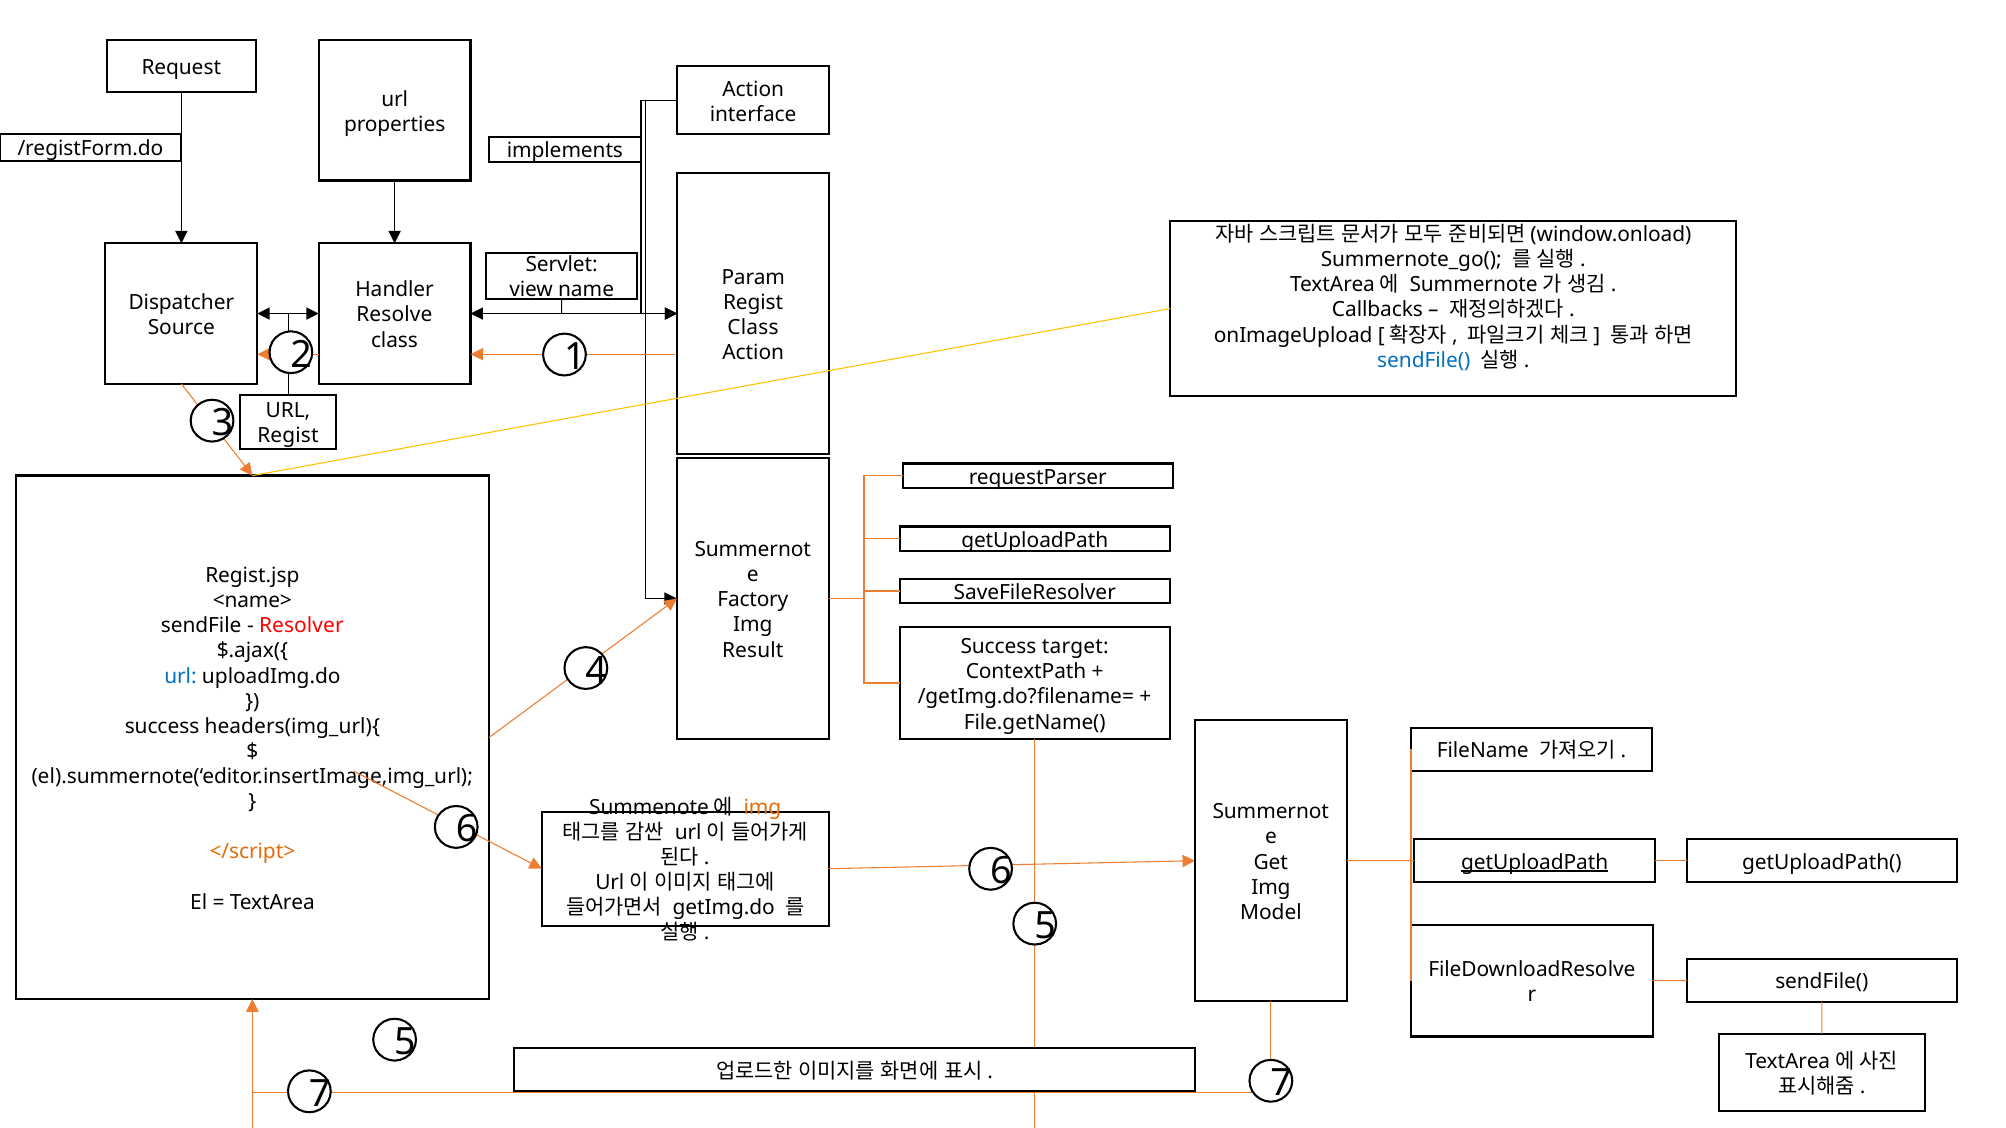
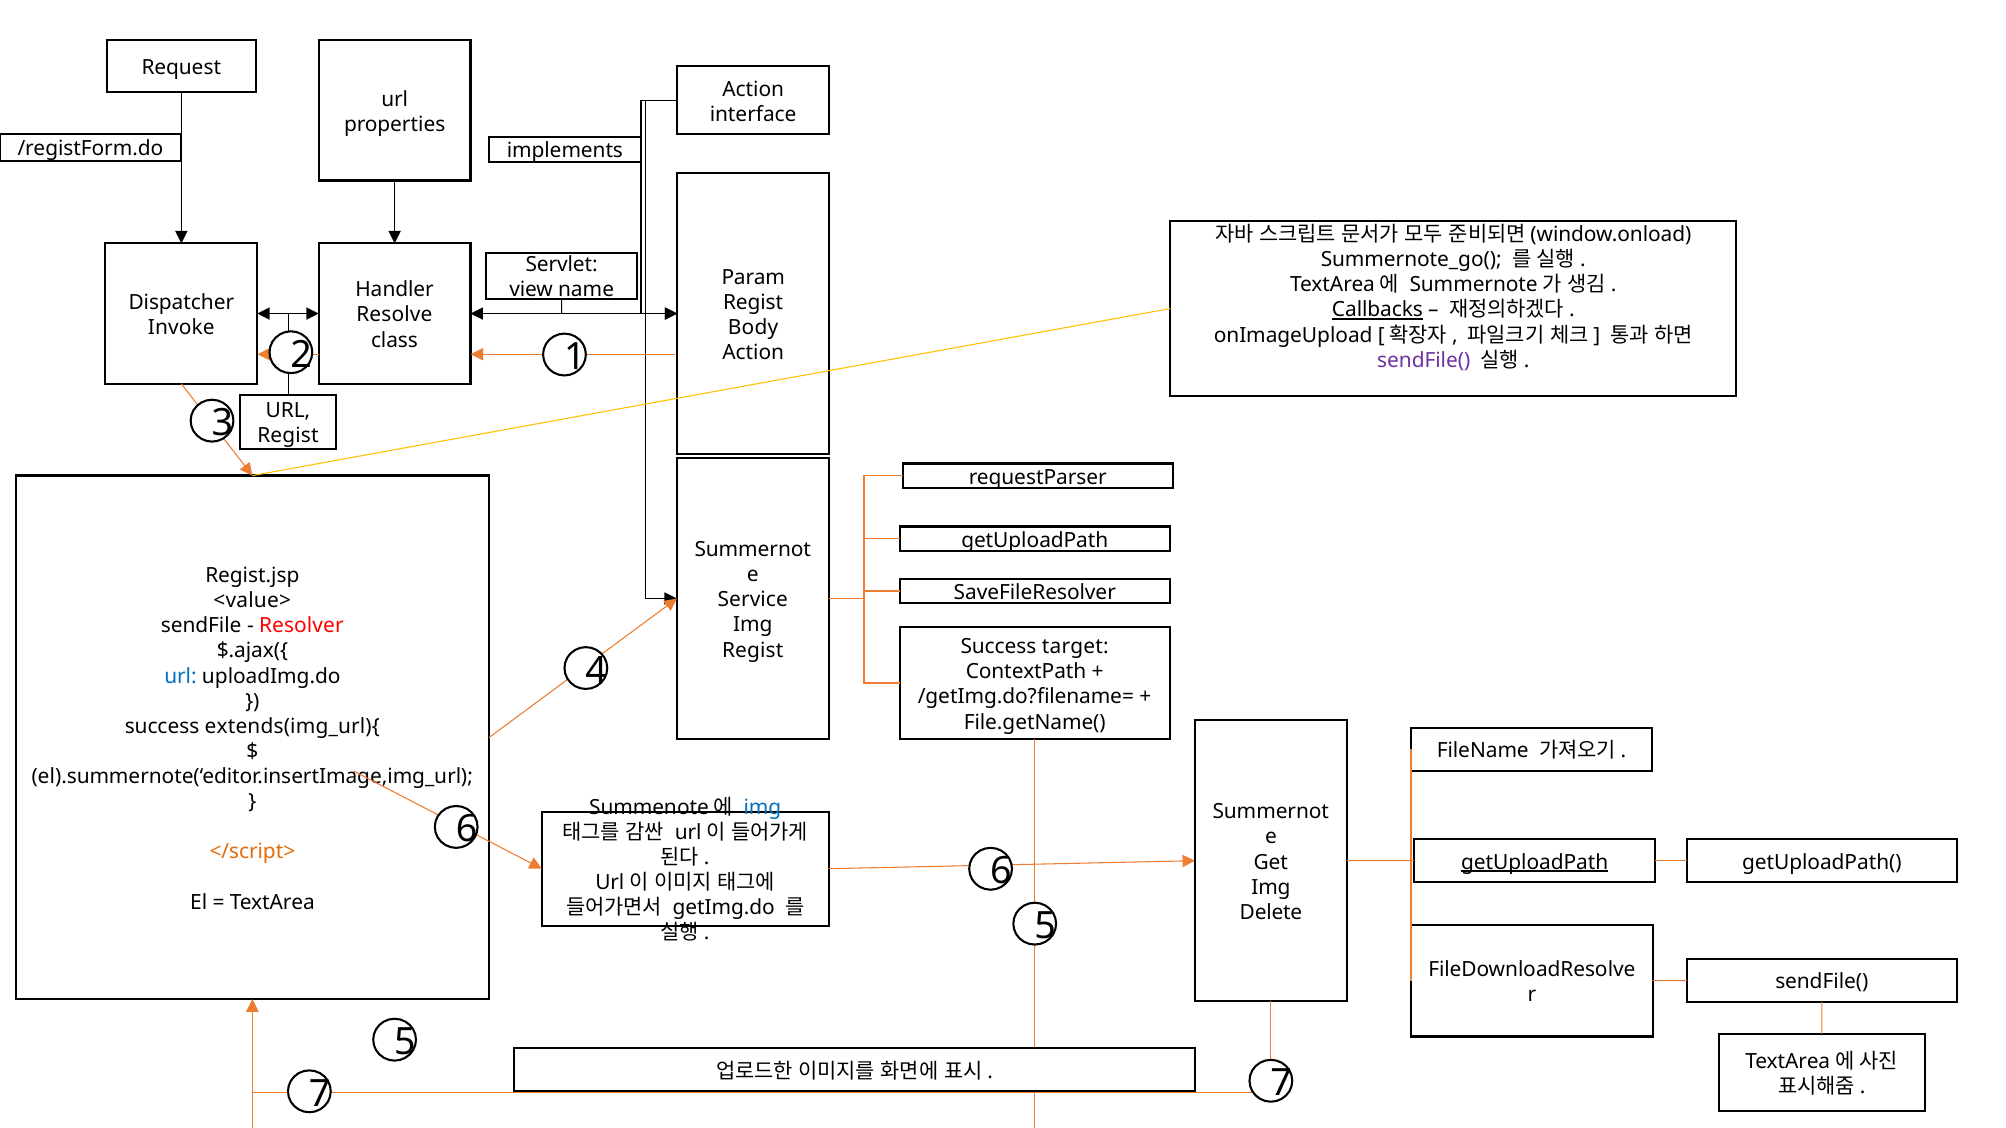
Callbacks underline: none -> present
Source: Source -> Invoke
Class at (753, 328): Class -> Body
sendFile( at (1424, 360) colour: blue -> purple
Factory: Factory -> Service
<name>: <name> -> <value>
Result at (753, 650): Result -> Regist
headers(img_url){: headers(img_url){ -> extends(img_url){
img at (762, 808) colour: orange -> blue
Model: Model -> Delete
